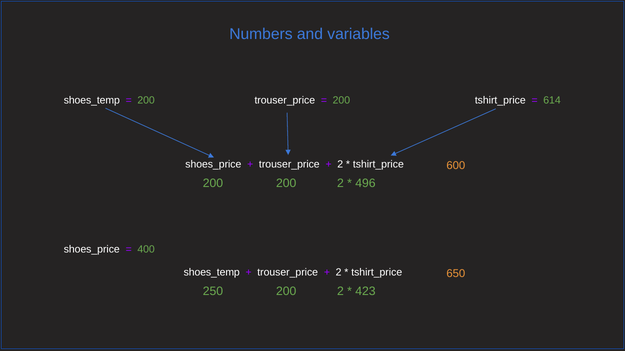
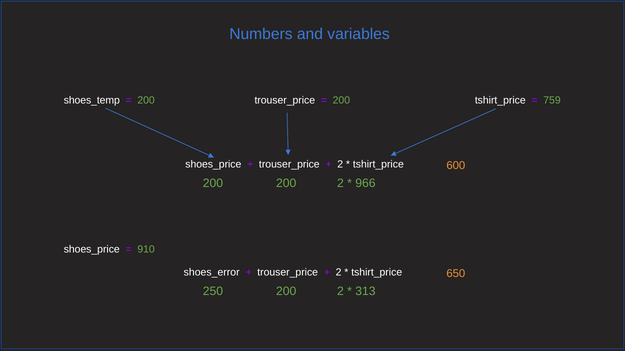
614: 614 -> 759
496: 496 -> 966
400: 400 -> 910
shoes_temp at (212, 273): shoes_temp -> shoes_error
423: 423 -> 313
